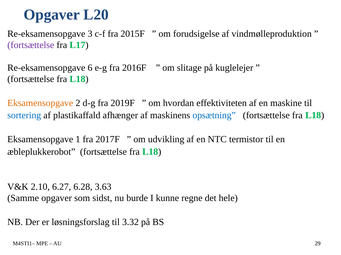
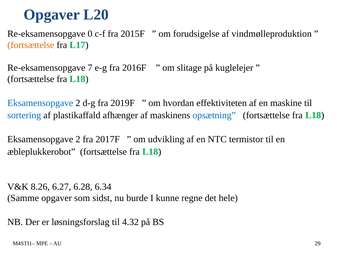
3: 3 -> 0
fortsættelse at (31, 45) colour: purple -> orange
6: 6 -> 7
Eksamensopgave at (40, 103) colour: orange -> blue
1 at (78, 140): 1 -> 2
2.10: 2.10 -> 8.26
3.63: 3.63 -> 6.34
3.32: 3.32 -> 4.32
